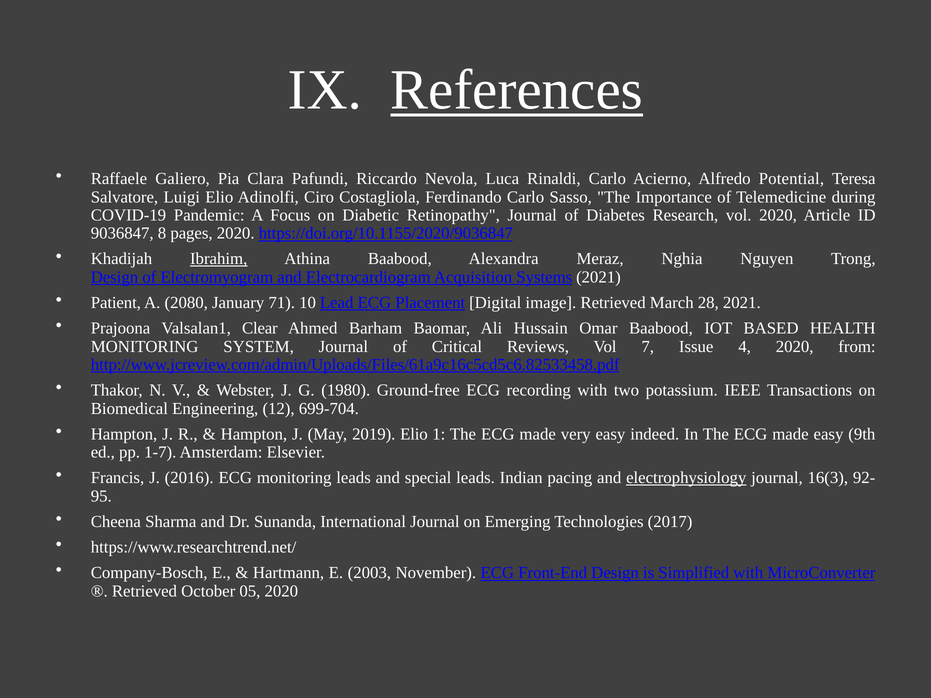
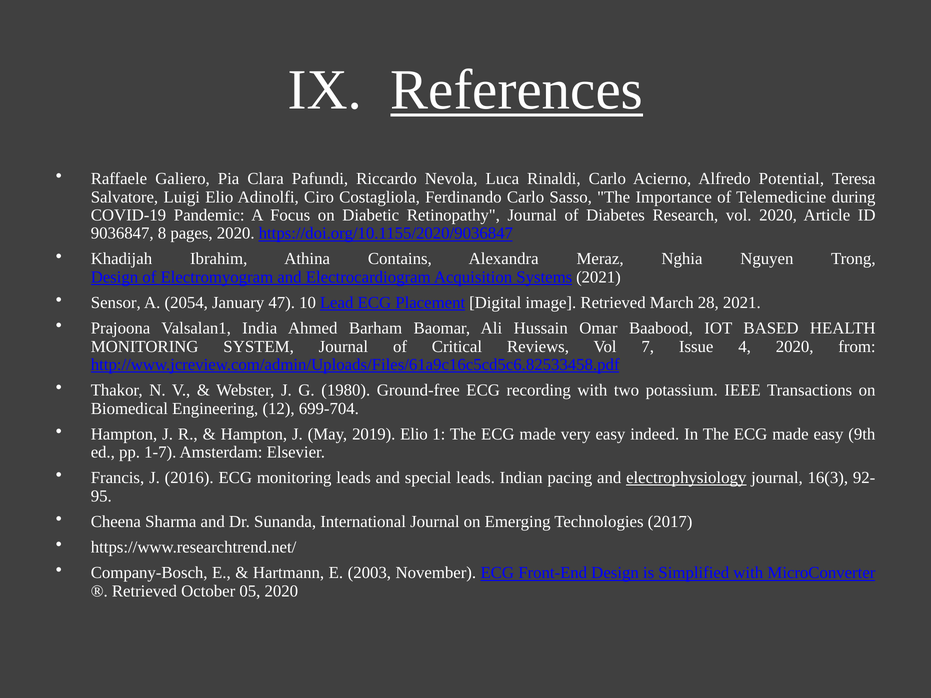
Ibrahim underline: present -> none
Athina Baabood: Baabood -> Contains
Patient: Patient -> Sensor
2080: 2080 -> 2054
71: 71 -> 47
Clear: Clear -> India
